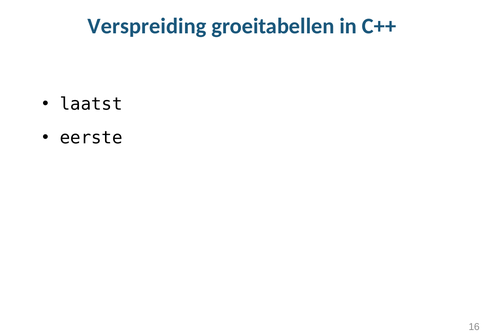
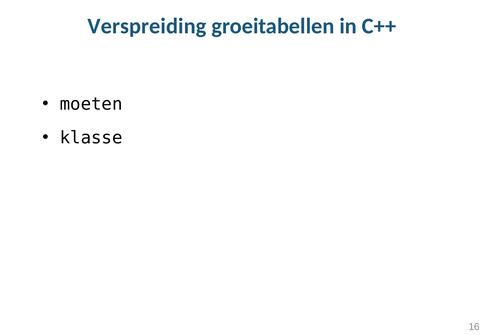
laatst: laatst -> moeten
eerste: eerste -> klasse
